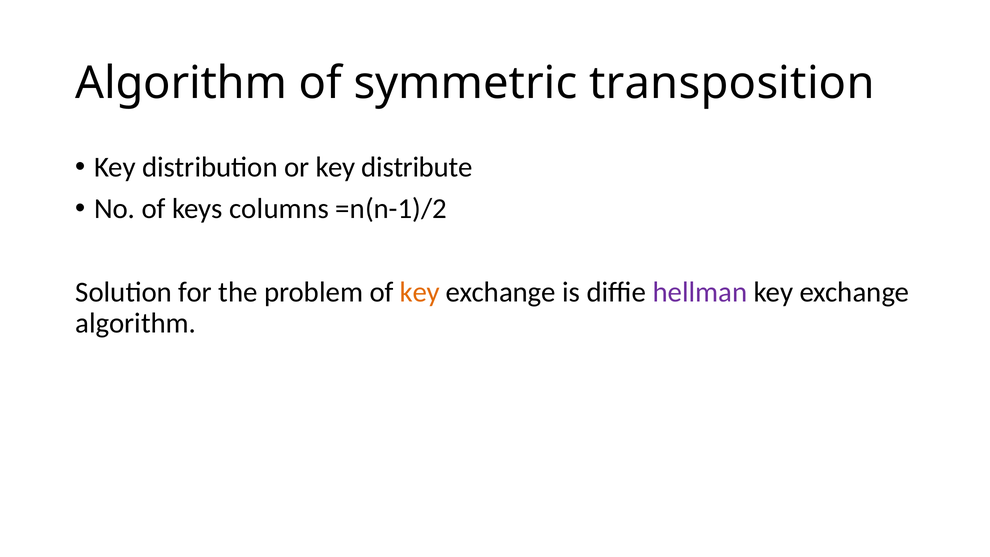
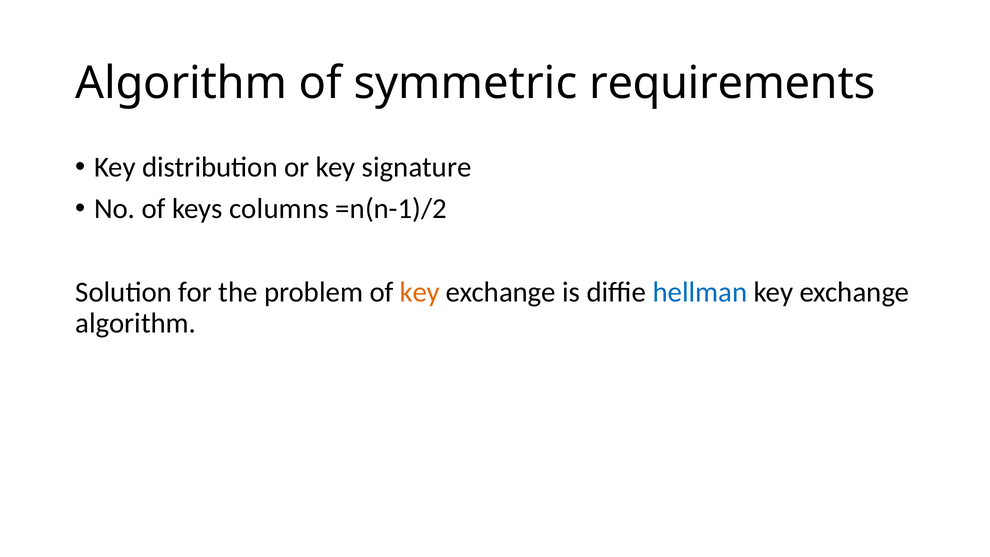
transposition: transposition -> requirements
distribute: distribute -> signature
hellman colour: purple -> blue
